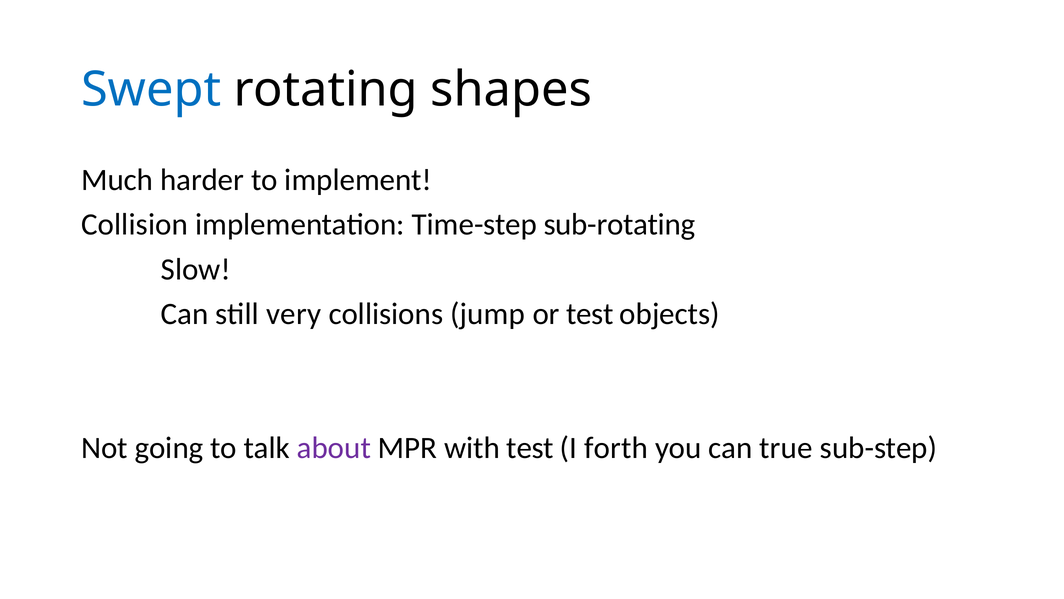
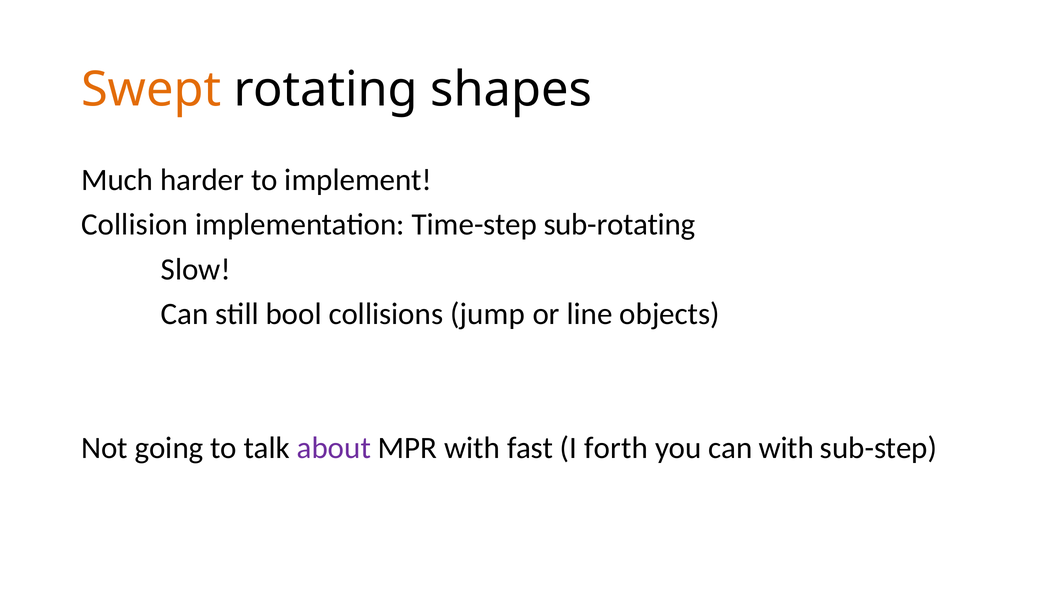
Swept colour: blue -> orange
very: very -> bool
or test: test -> line
with test: test -> fast
can true: true -> with
